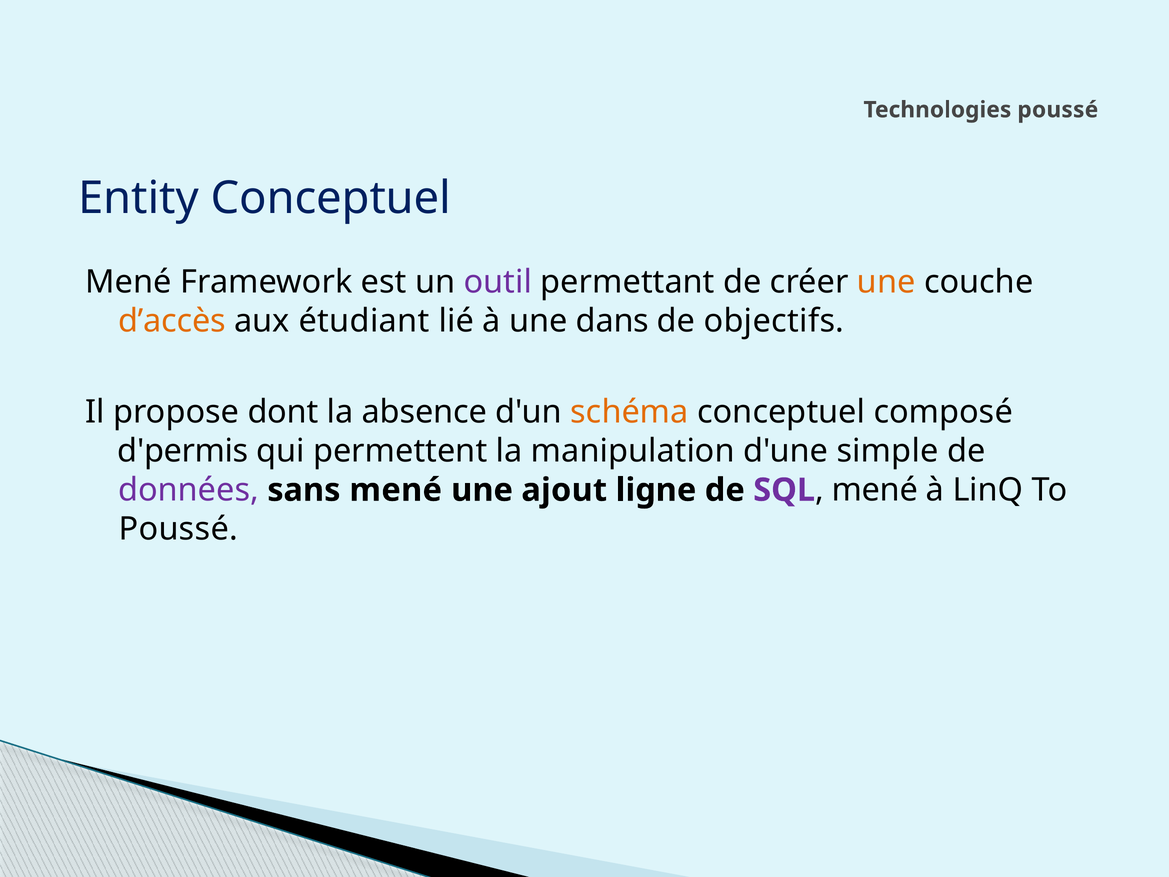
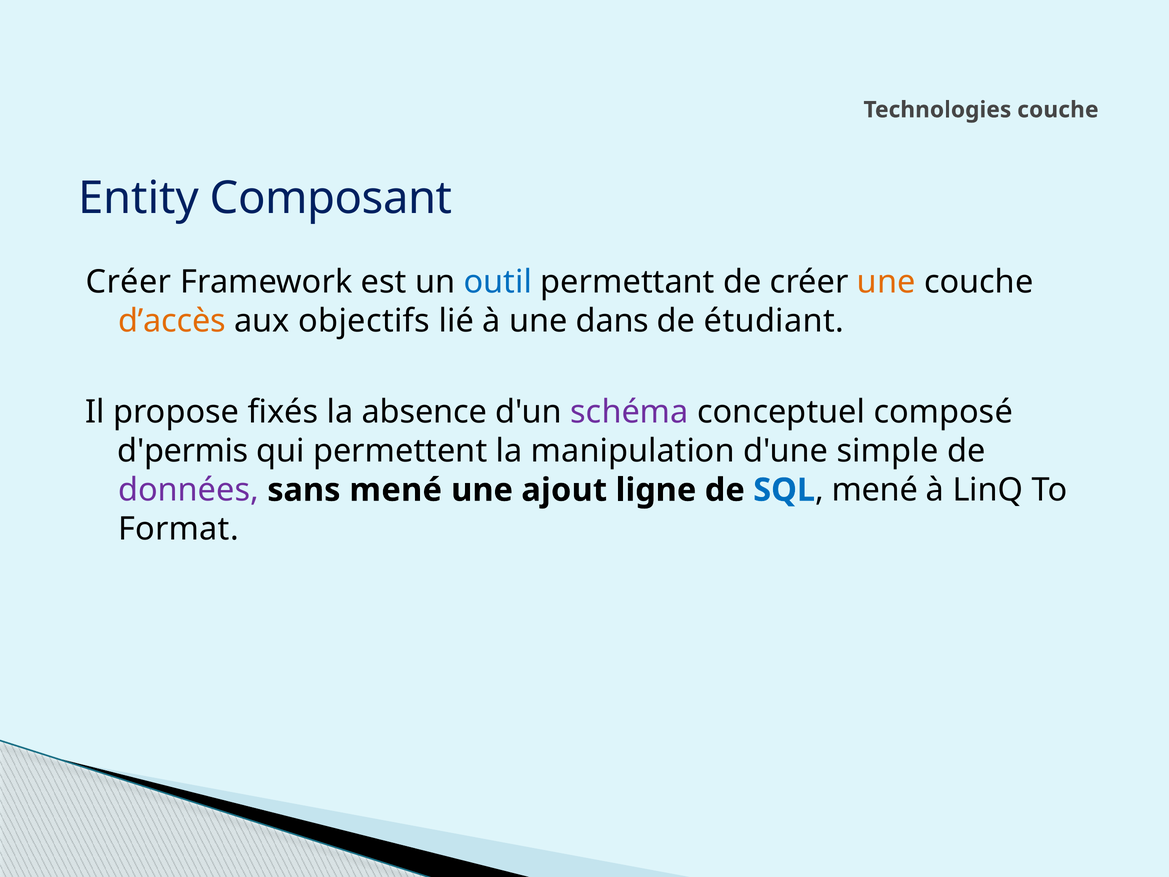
Technologies poussé: poussé -> couche
Entity Conceptuel: Conceptuel -> Composant
Mené at (129, 282): Mené -> Créer
outil colour: purple -> blue
étudiant: étudiant -> objectifs
objectifs: objectifs -> étudiant
dont: dont -> fixés
schéma colour: orange -> purple
SQL colour: purple -> blue
Poussé at (178, 529): Poussé -> Format
